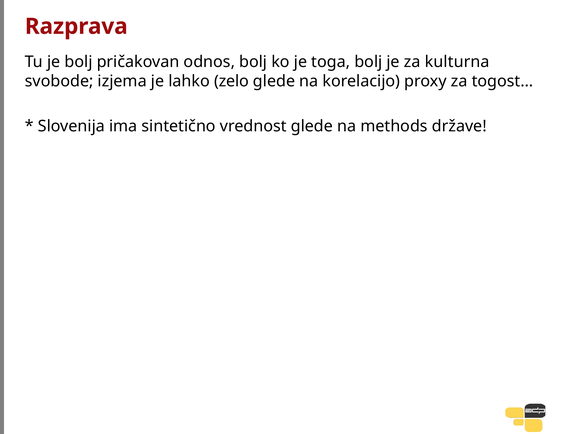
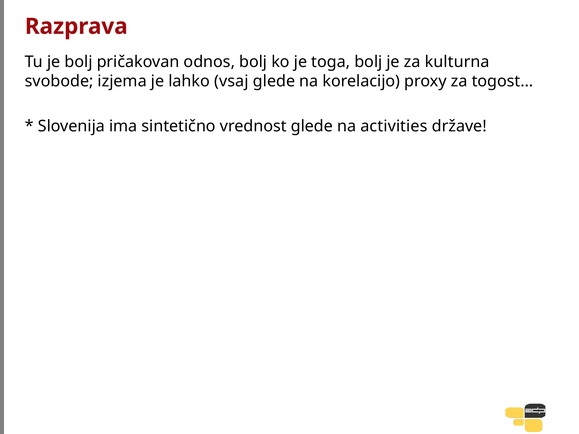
zelo: zelo -> vsaj
methods: methods -> activities
